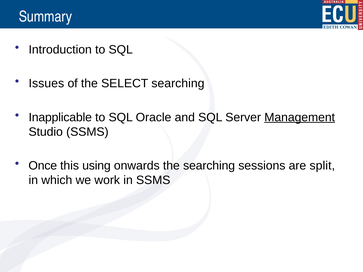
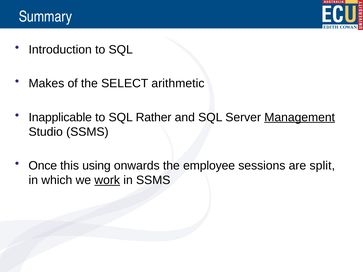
Issues: Issues -> Makes
SELECT searching: searching -> arithmetic
Oracle: Oracle -> Rather
the searching: searching -> employee
work underline: none -> present
